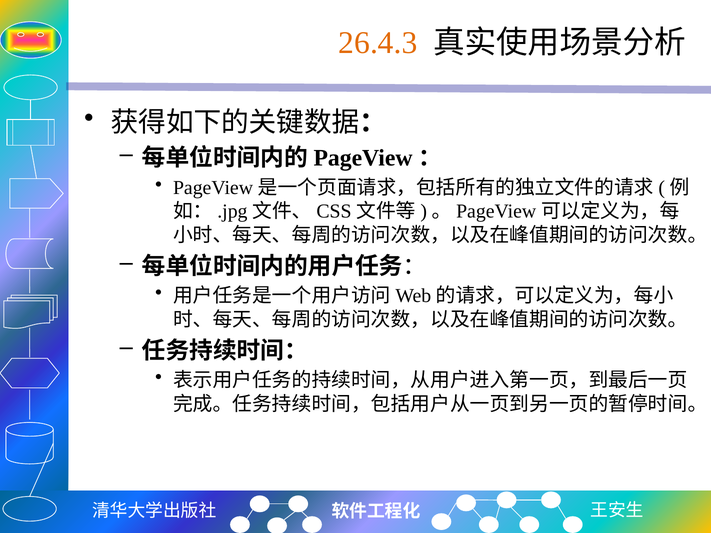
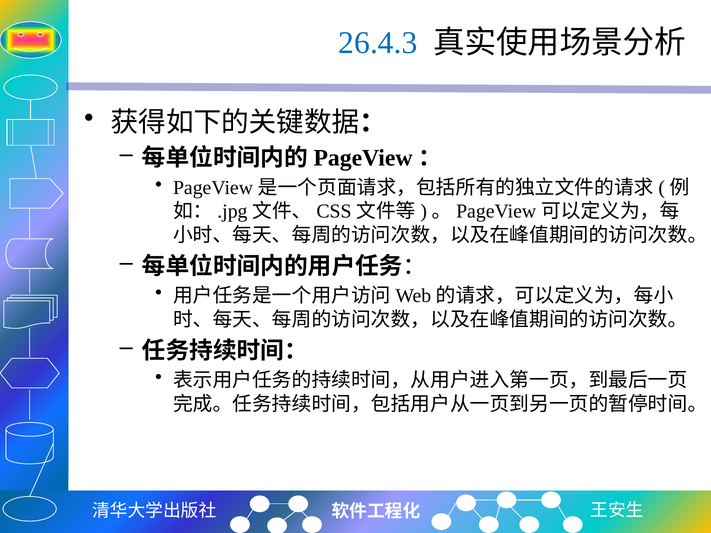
26.4.3 colour: orange -> blue
